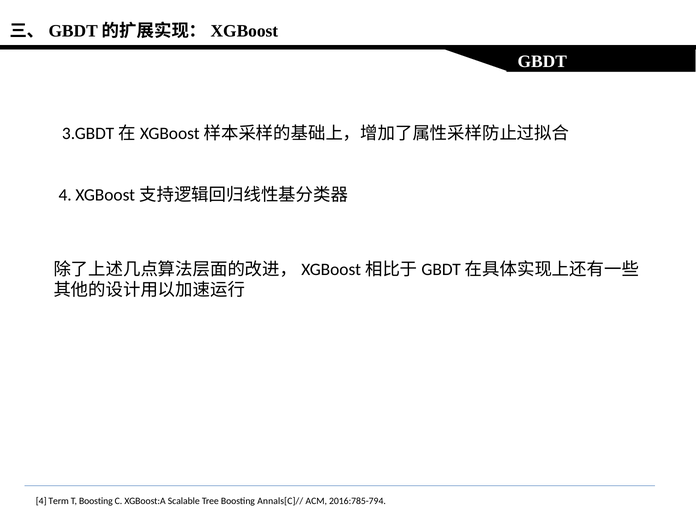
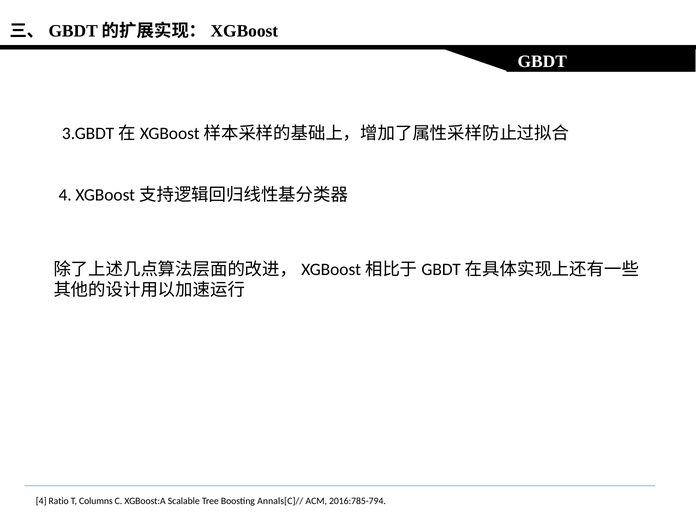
Term: Term -> Ratio
T Boosting: Boosting -> Columns
